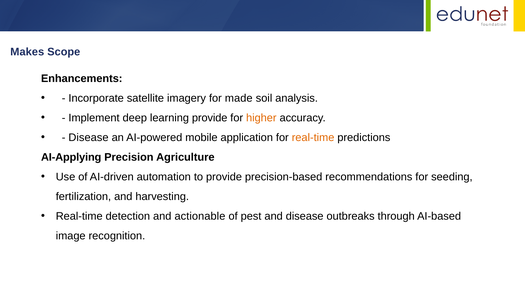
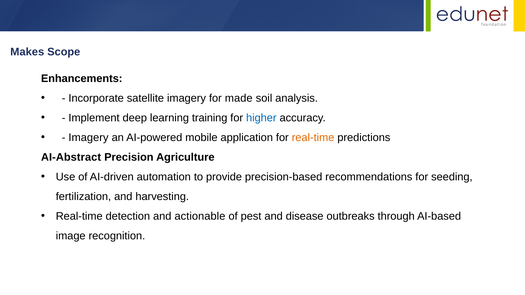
learning provide: provide -> training
higher colour: orange -> blue
Disease at (89, 138): Disease -> Imagery
AI-Applying: AI-Applying -> AI-Abstract
